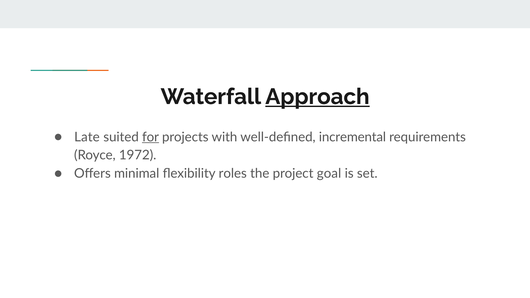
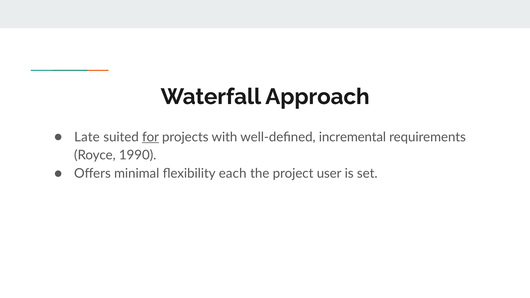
Approach underline: present -> none
1972: 1972 -> 1990
roles: roles -> each
goal: goal -> user
